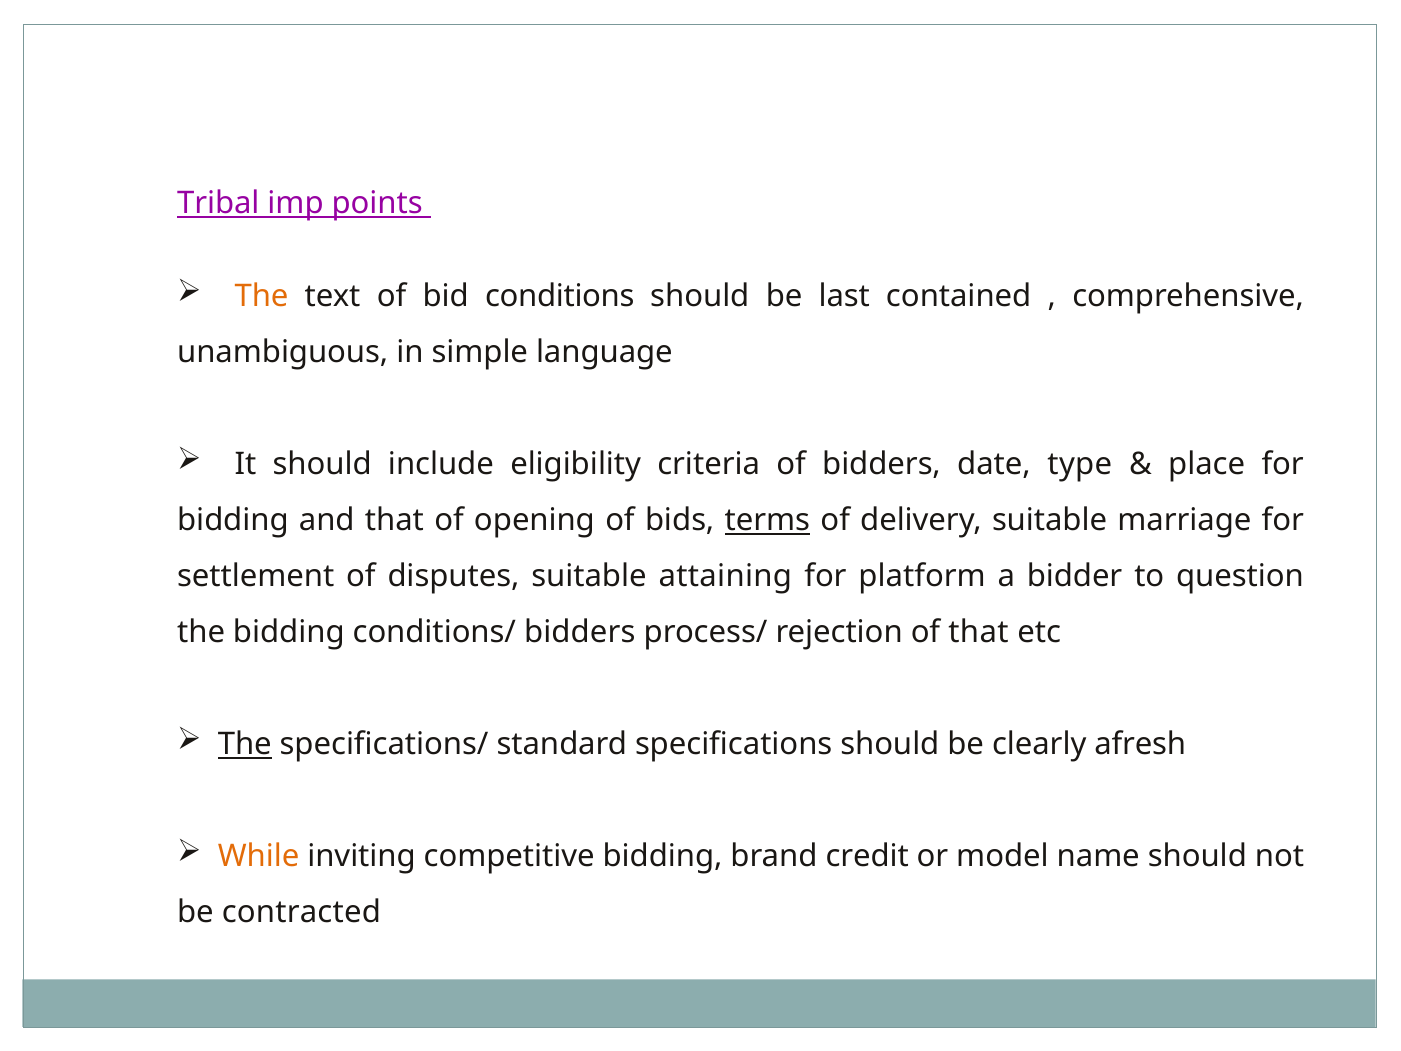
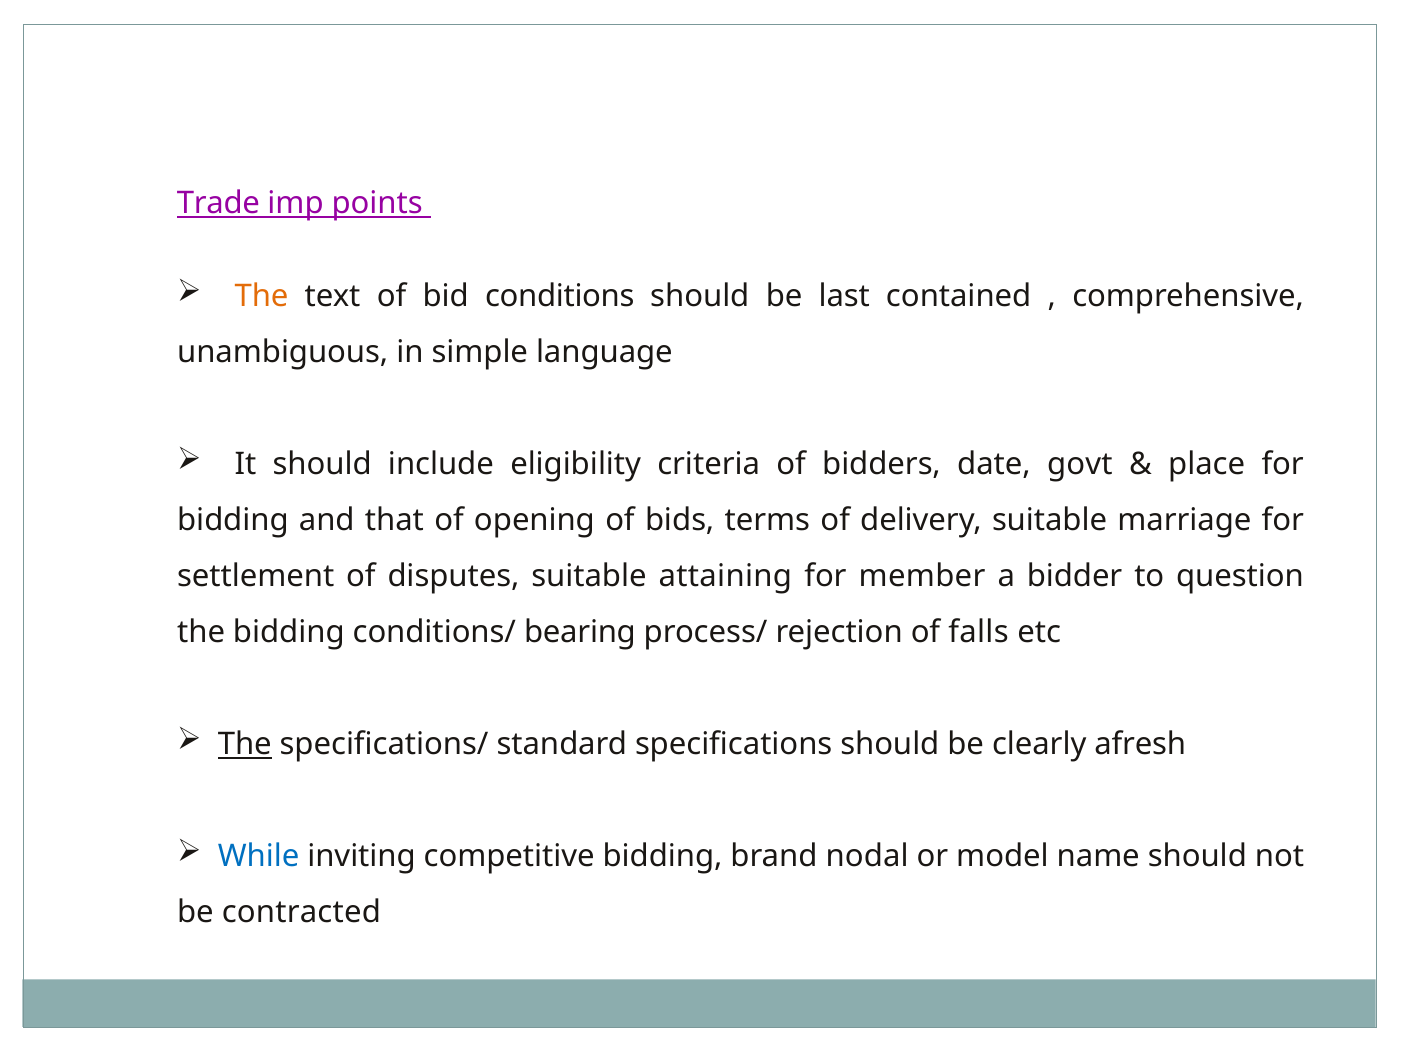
Tribal: Tribal -> Trade
type: type -> govt
terms underline: present -> none
platform: platform -> member
conditions/ bidders: bidders -> bearing
of that: that -> falls
While colour: orange -> blue
credit: credit -> nodal
